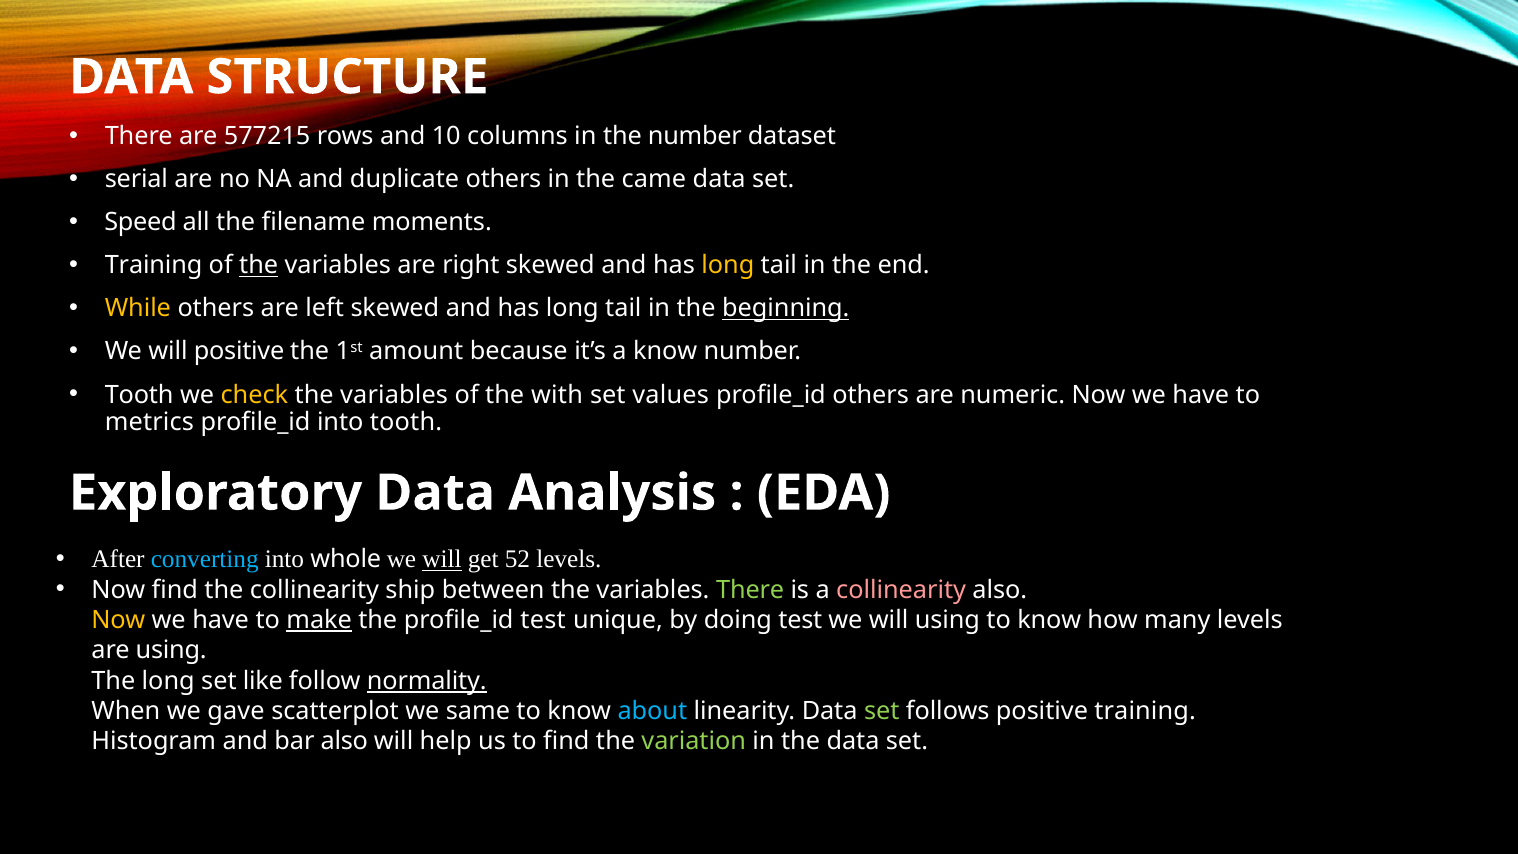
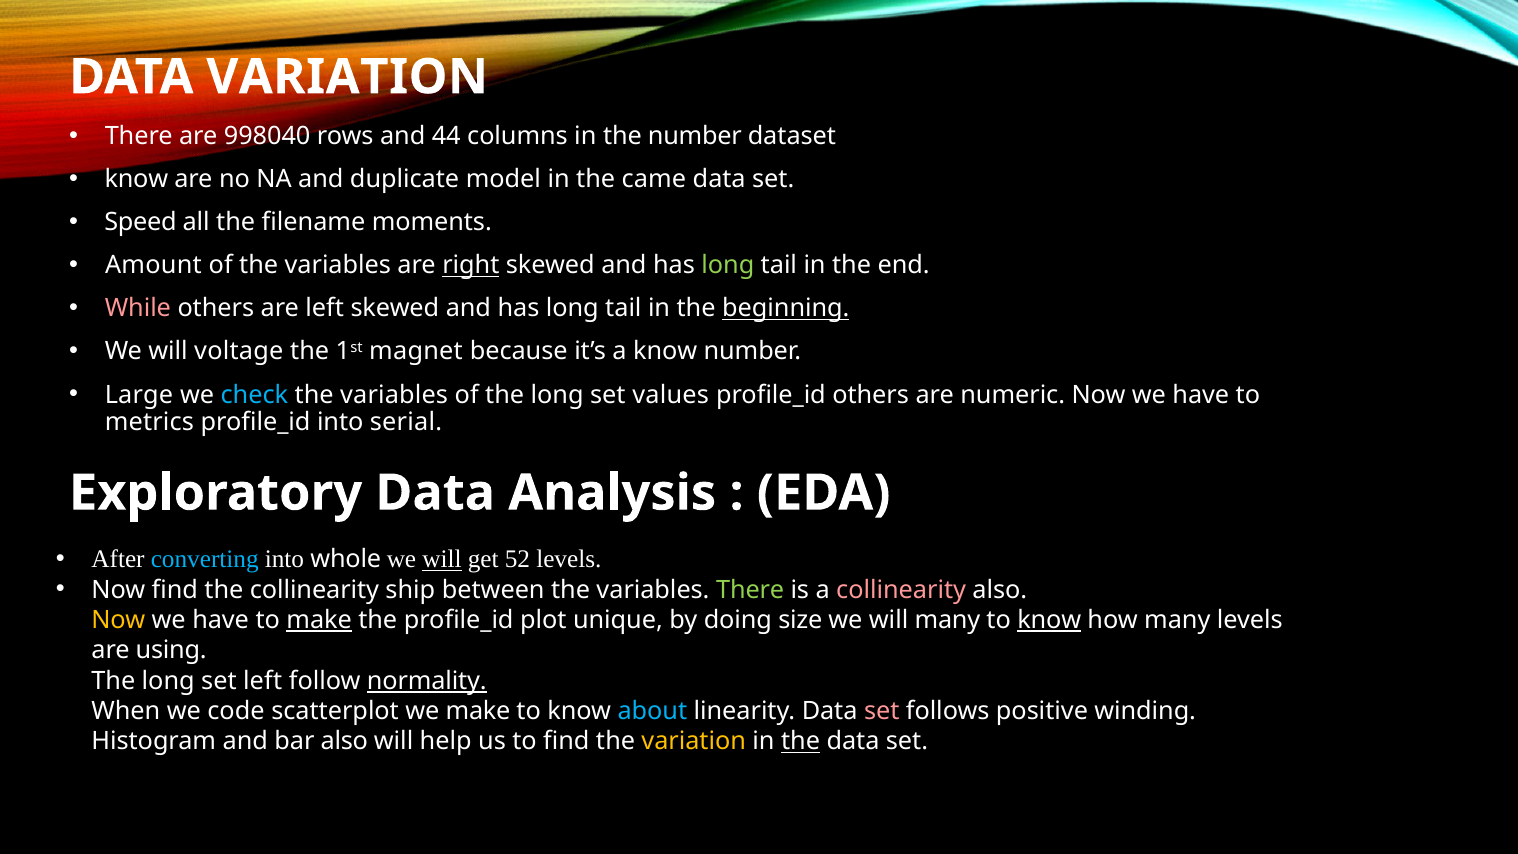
DATA STRUCTURE: STRUCTURE -> VARIATION
577215: 577215 -> 998040
10: 10 -> 44
serial at (136, 179): serial -> know
duplicate others: others -> model
Training at (154, 265): Training -> Amount
the at (259, 265) underline: present -> none
right underline: none -> present
long at (728, 265) colour: yellow -> light green
While colour: yellow -> pink
will positive: positive -> voltage
amount: amount -> magnet
Tooth at (139, 395): Tooth -> Large
check colour: yellow -> light blue
of the with: with -> long
into tooth: tooth -> serial
profile_id test: test -> plot
doing test: test -> size
will using: using -> many
know at (1049, 620) underline: none -> present
set like: like -> left
gave: gave -> code
we same: same -> make
set at (882, 711) colour: light green -> pink
positive training: training -> winding
variation at (694, 741) colour: light green -> yellow
the at (801, 741) underline: none -> present
